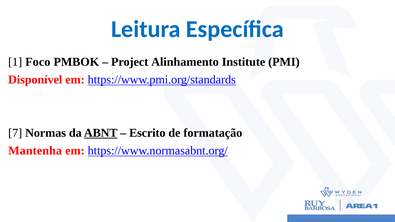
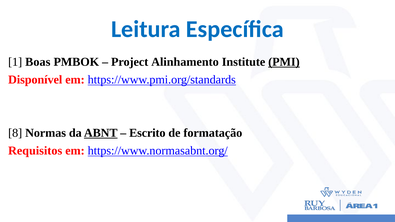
Foco: Foco -> Boas
PMI underline: none -> present
7: 7 -> 8
Mantenha: Mantenha -> Requisitos
